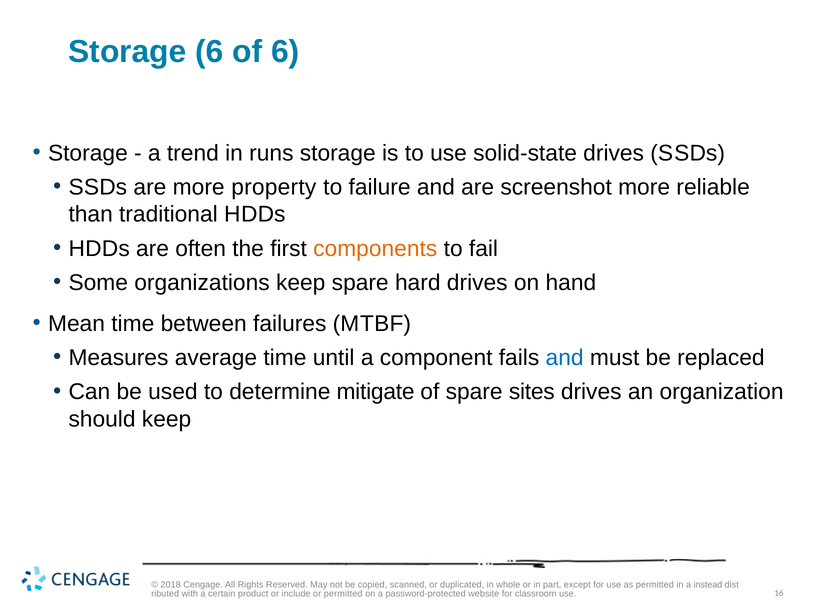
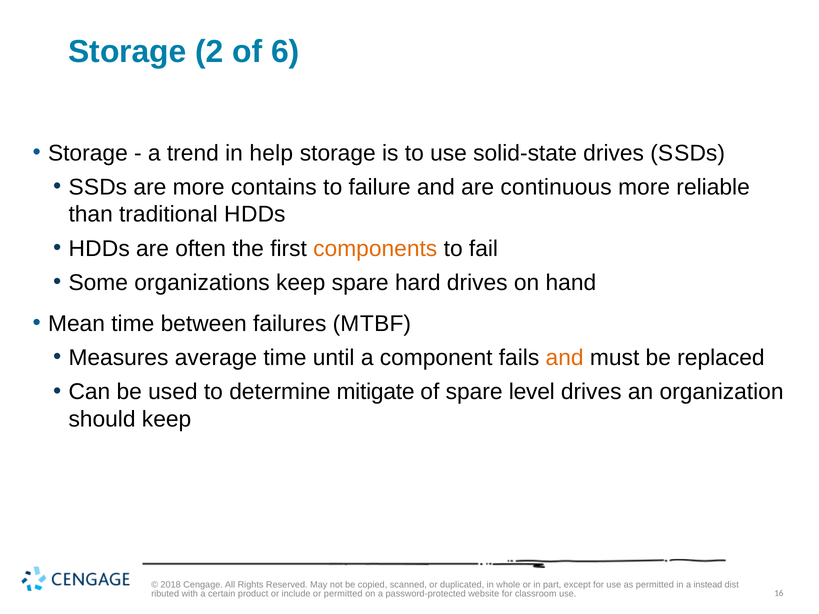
Storage 6: 6 -> 2
runs: runs -> help
property: property -> contains
screenshot: screenshot -> continuous
and at (565, 358) colour: blue -> orange
sites: sites -> level
